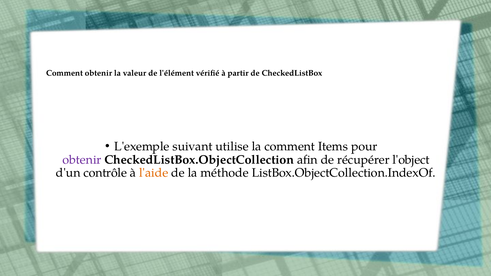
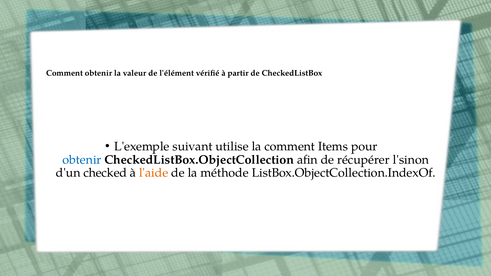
obtenir at (82, 160) colour: purple -> blue
l'object: l'object -> l'sinon
contrôle: contrôle -> checked
